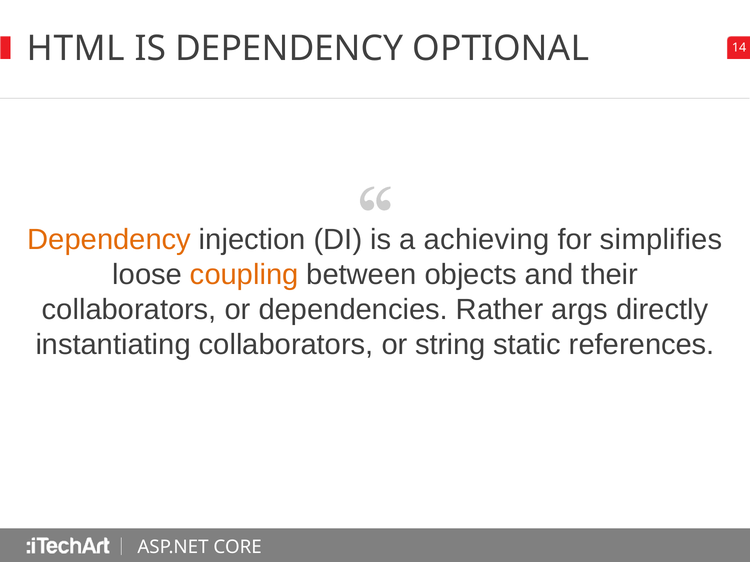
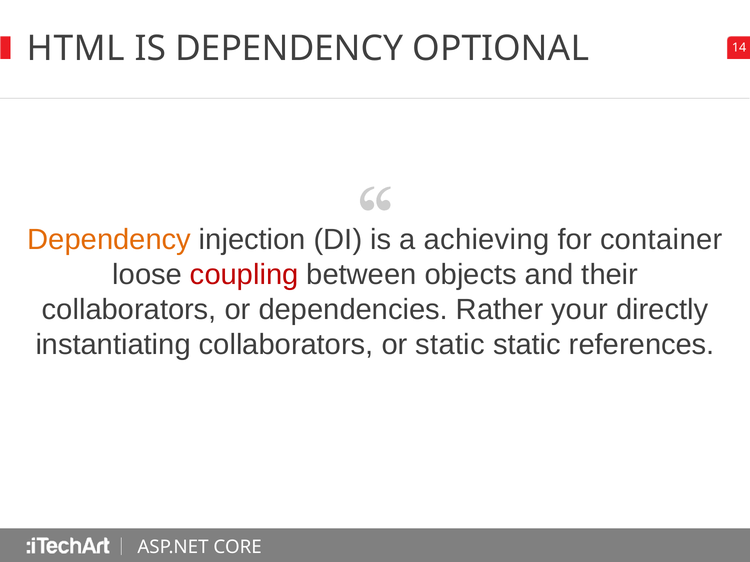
simplifies: simplifies -> container
coupling colour: orange -> red
args: args -> your
or string: string -> static
